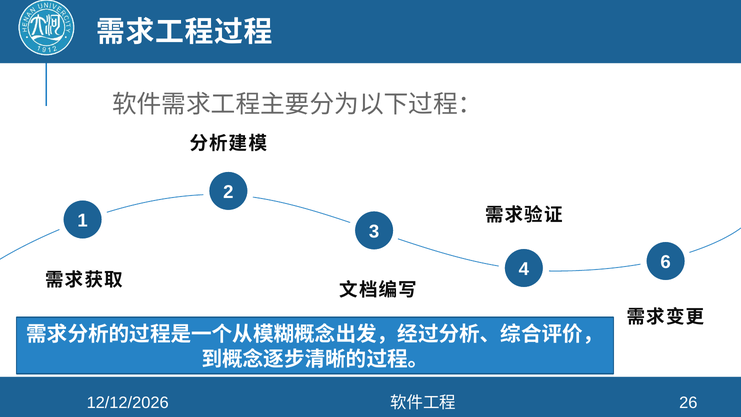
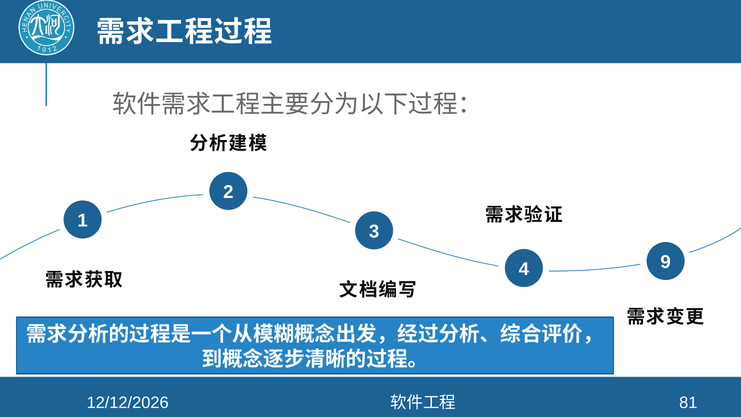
6: 6 -> 9
26: 26 -> 81
